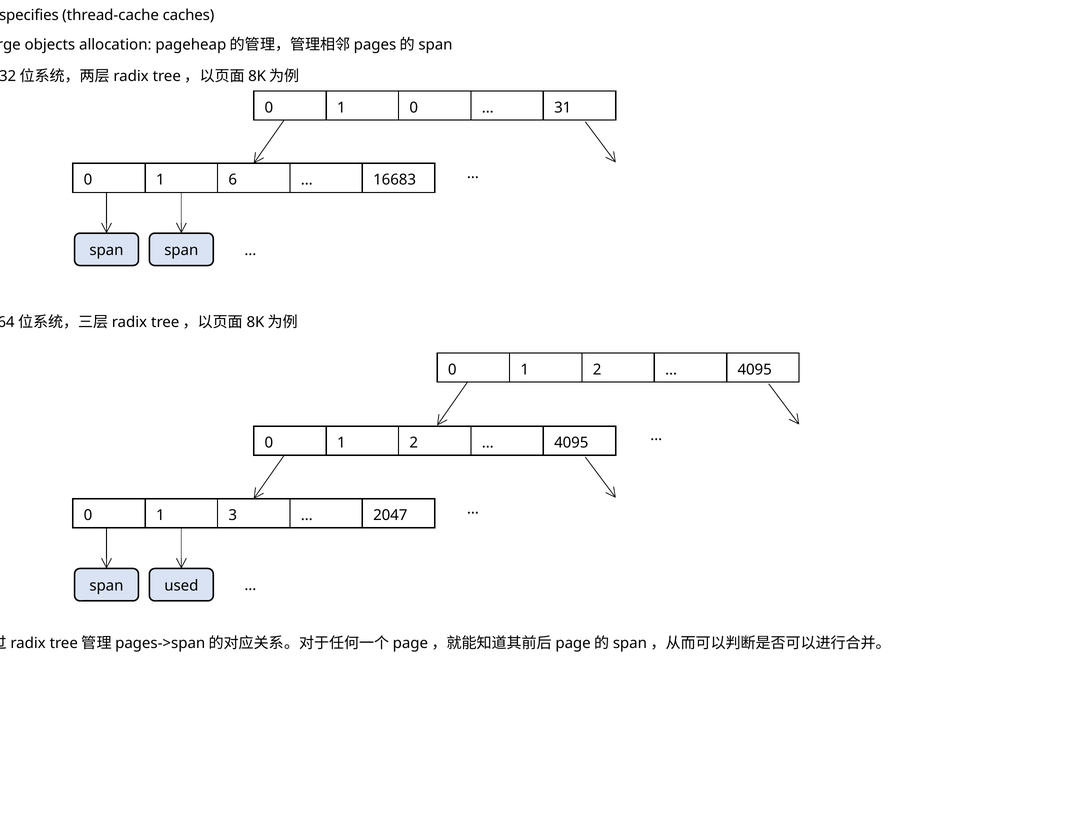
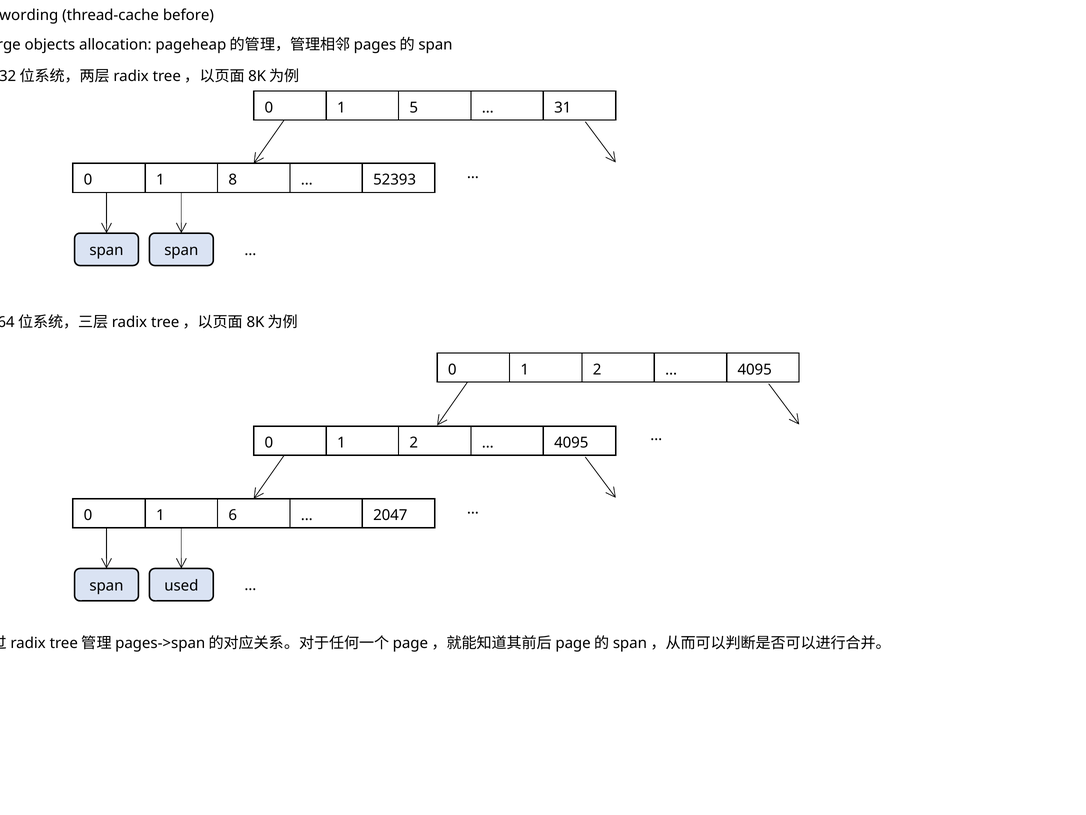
specifies: specifies -> wording
caches: caches -> before
1 0: 0 -> 5
6: 6 -> 8
16683: 16683 -> 52393
3: 3 -> 6
